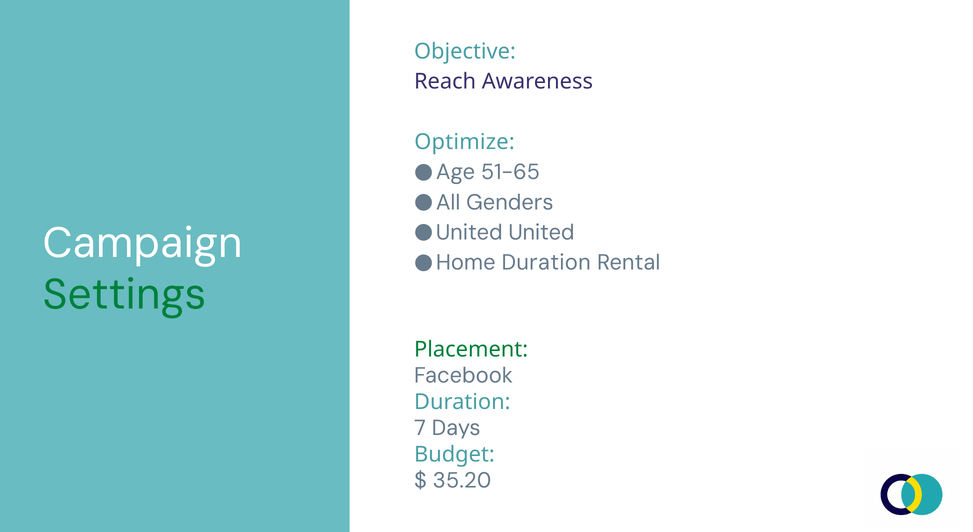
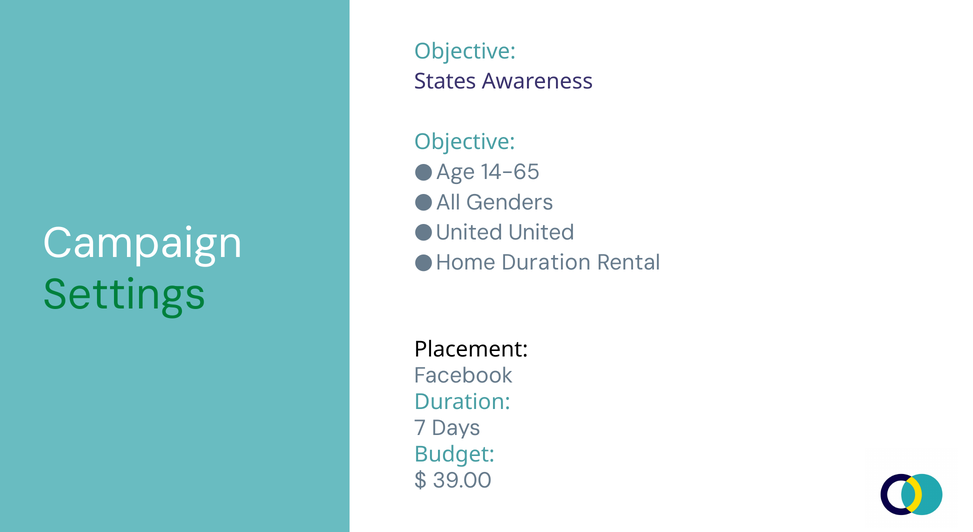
Reach: Reach -> States
Optimize at (465, 142): Optimize -> Objective
51-65: 51-65 -> 14-65
Placement colour: green -> black
35.20: 35.20 -> 39.00
